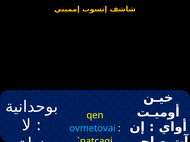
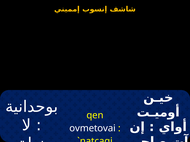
ovmetovai colour: light blue -> white
